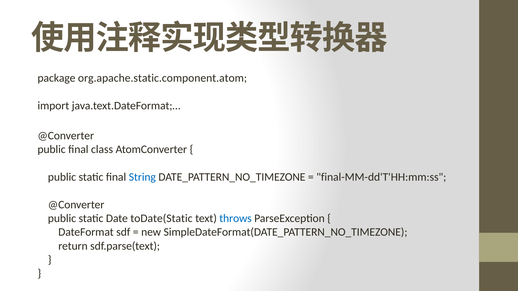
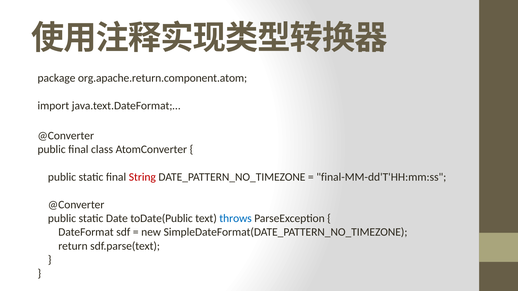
org.apache.static.component.atom: org.apache.static.component.atom -> org.apache.return.component.atom
String colour: blue -> red
toDate(Static: toDate(Static -> toDate(Public
